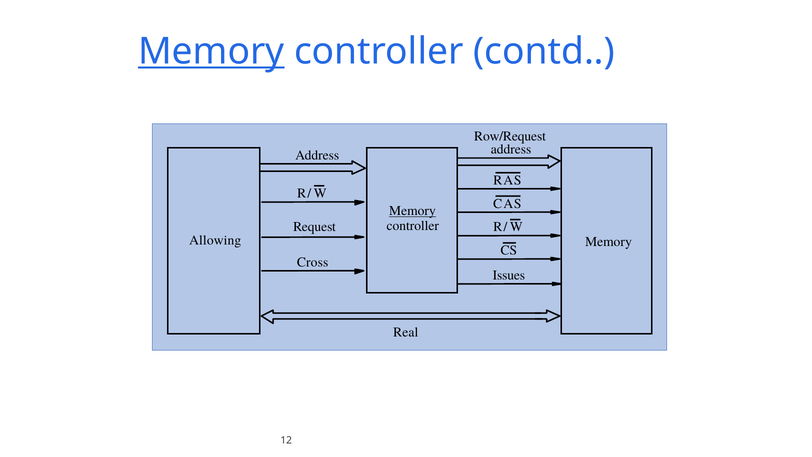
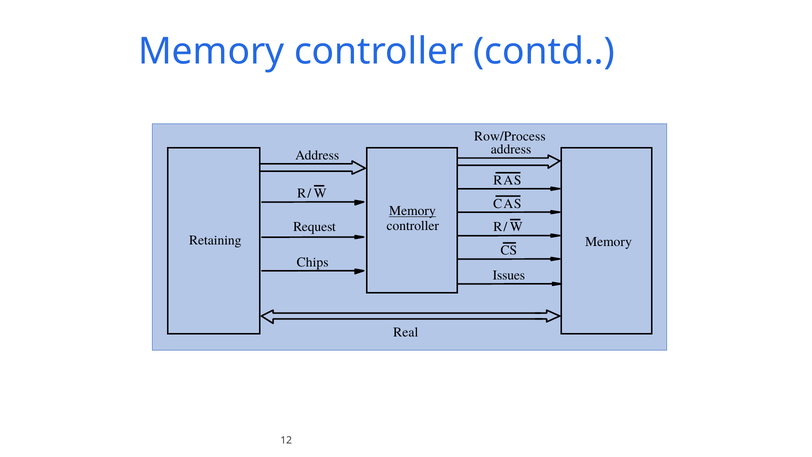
Memory at (211, 52) underline: present -> none
Row/Request: Row/Request -> Row/Process
Allowing: Allowing -> Retaining
Cross: Cross -> Chips
